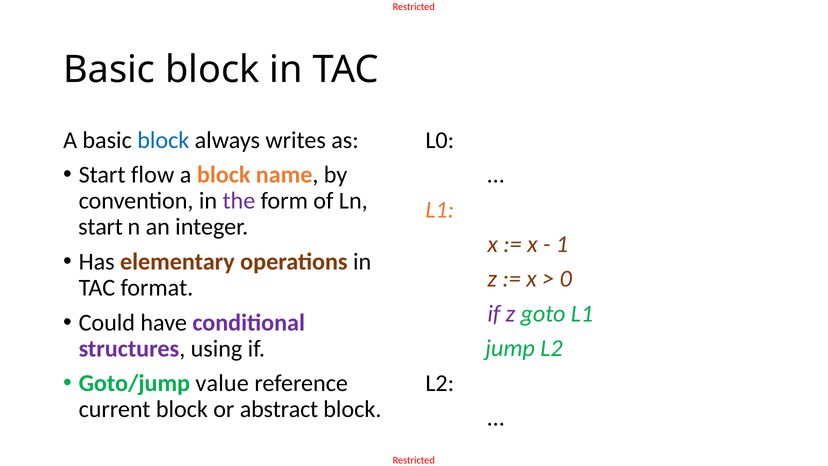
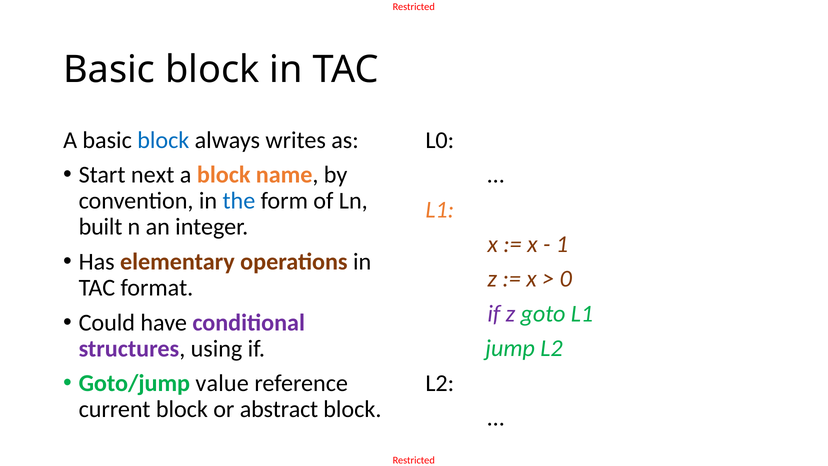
flow: flow -> next
the colour: purple -> blue
start at (101, 227): start -> built
